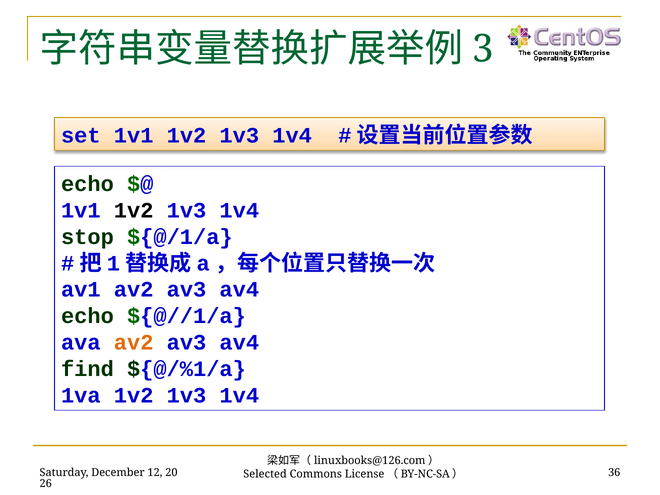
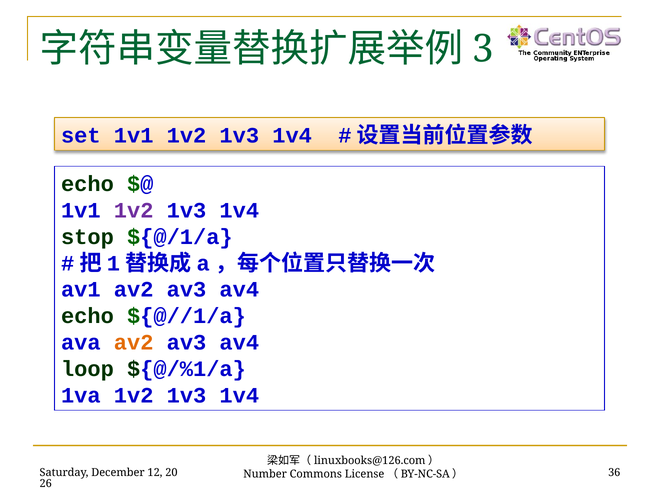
1v2 at (134, 211) colour: black -> purple
find: find -> loop
Selected: Selected -> Number
